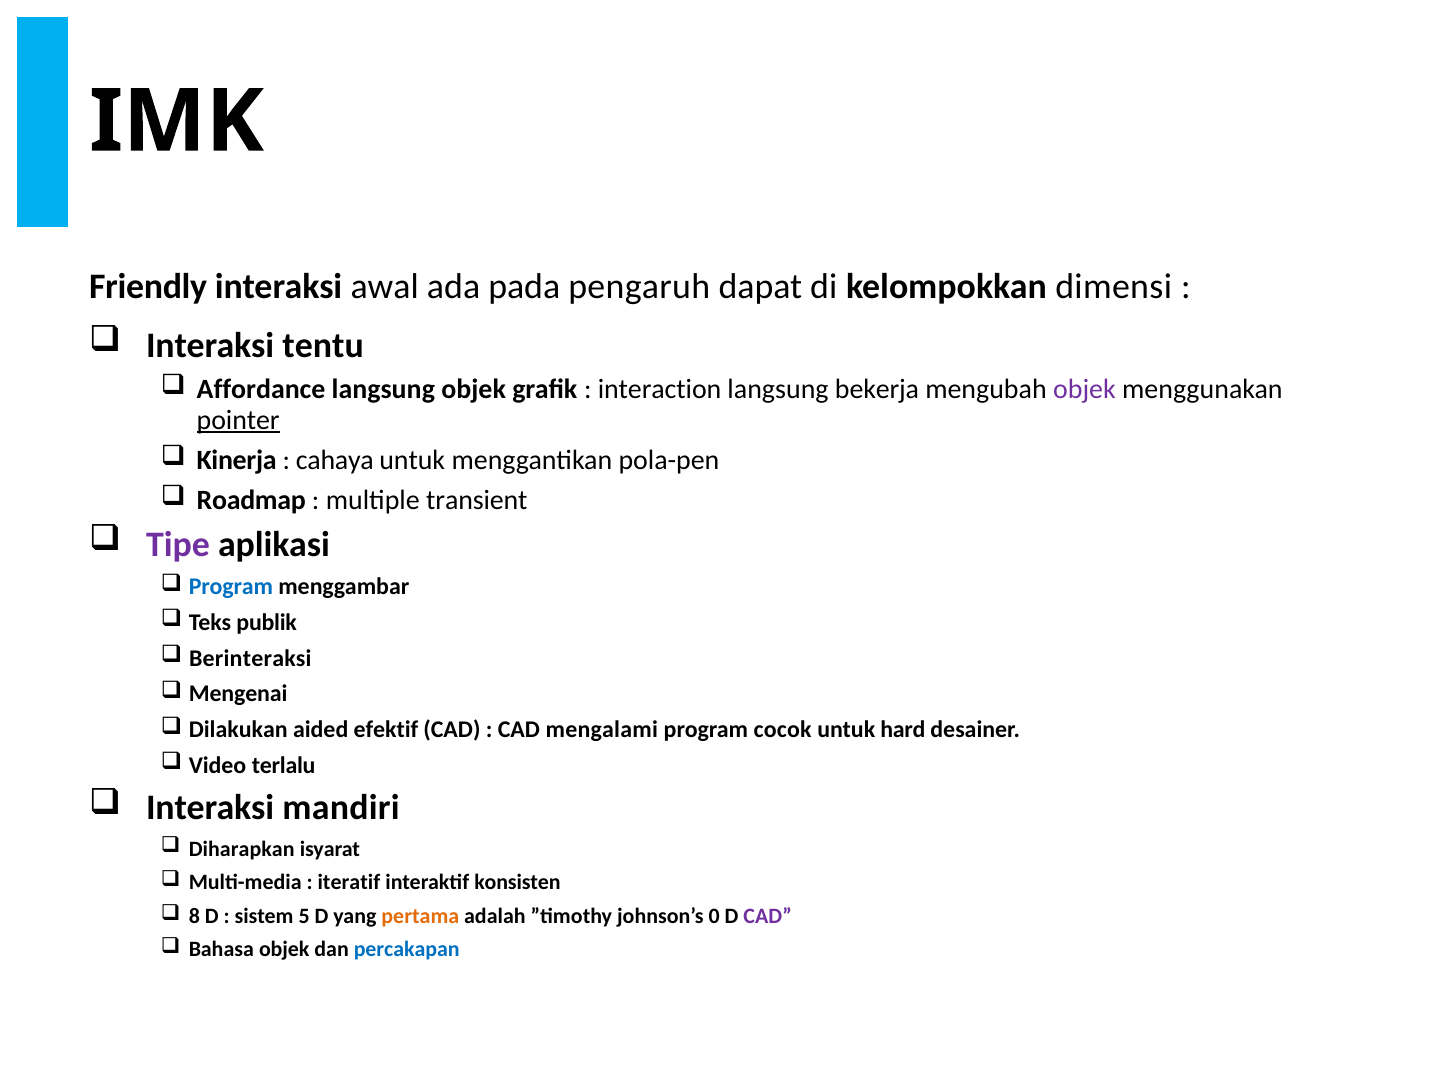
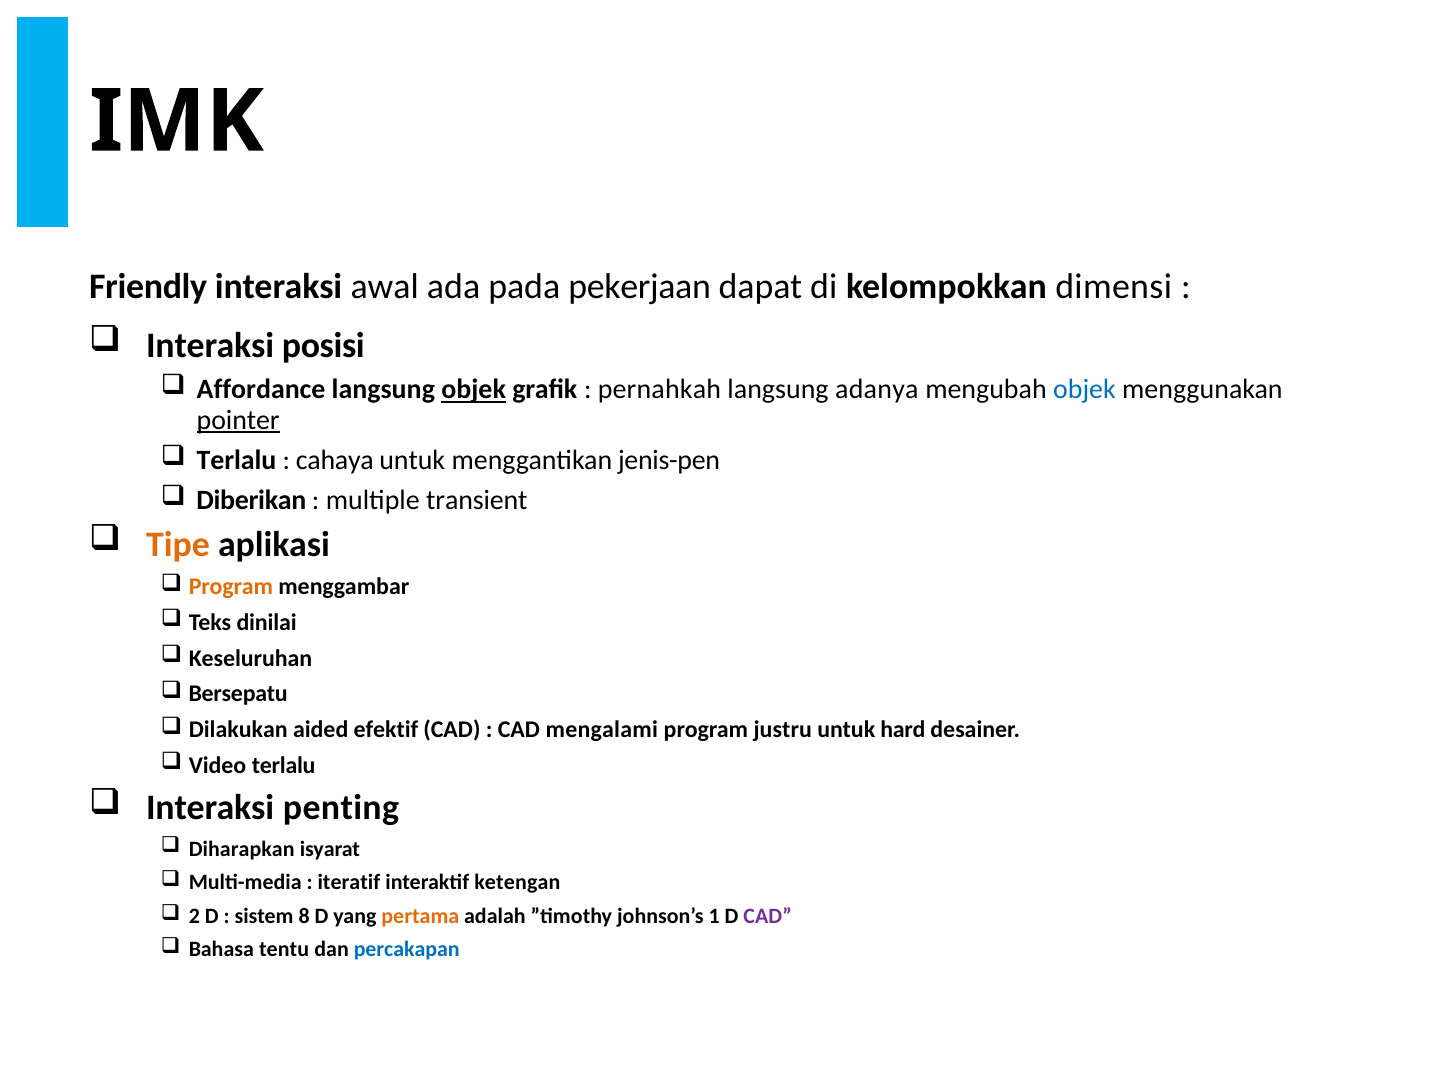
pengaruh: pengaruh -> pekerjaan
tentu: tentu -> posisi
objek at (474, 390) underline: none -> present
interaction: interaction -> pernahkah
bekerja: bekerja -> adanya
objek at (1084, 390) colour: purple -> blue
Kinerja at (237, 460): Kinerja -> Terlalu
pola-pen: pola-pen -> jenis-pen
Roadmap: Roadmap -> Diberikan
Tipe colour: purple -> orange
Program at (231, 587) colour: blue -> orange
publik: publik -> dinilai
Berinteraksi: Berinteraksi -> Keseluruhan
Mengenai: Mengenai -> Bersepatu
cocok: cocok -> justru
mandiri: mandiri -> penting
konsisten: konsisten -> ketengan
8: 8 -> 2
5: 5 -> 8
0: 0 -> 1
Bahasa objek: objek -> tentu
